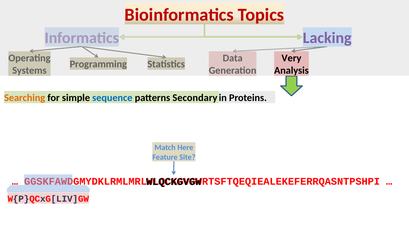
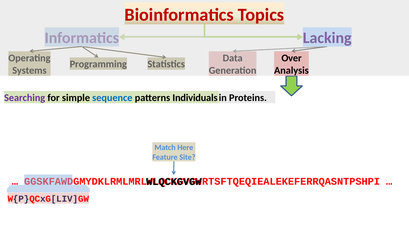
Very: Very -> Over
Searching colour: orange -> purple
Secondary: Secondary -> Individuals
